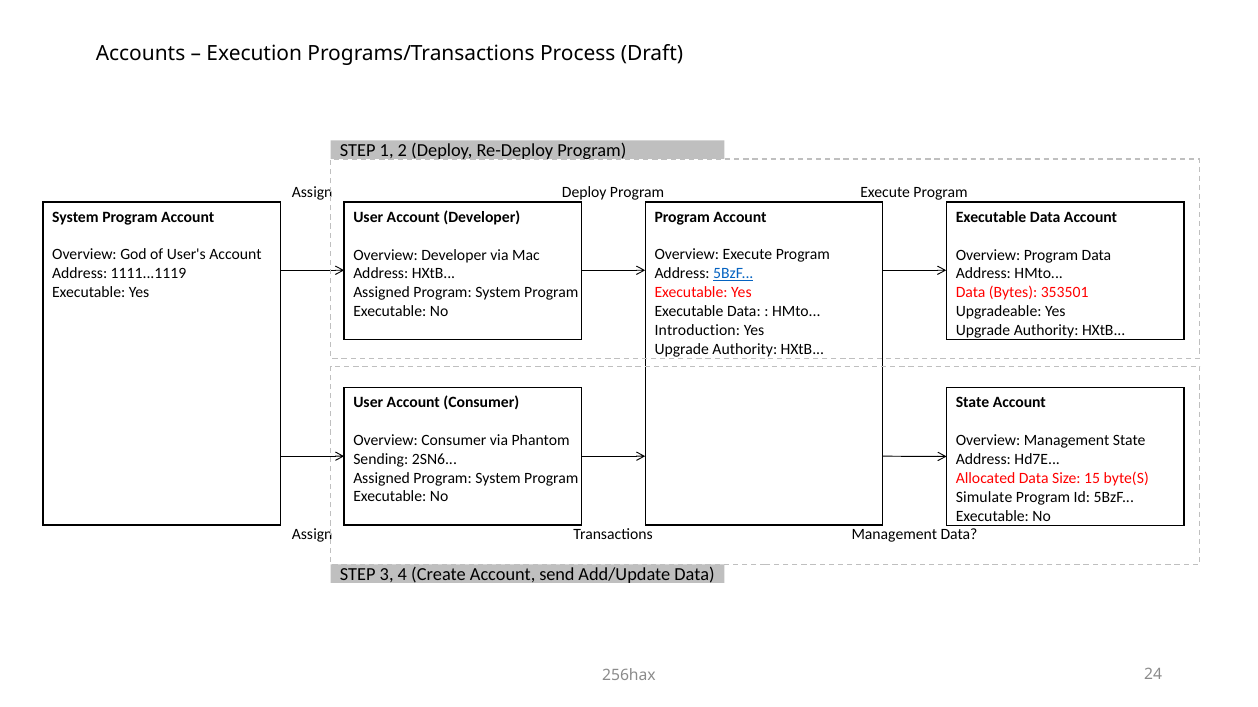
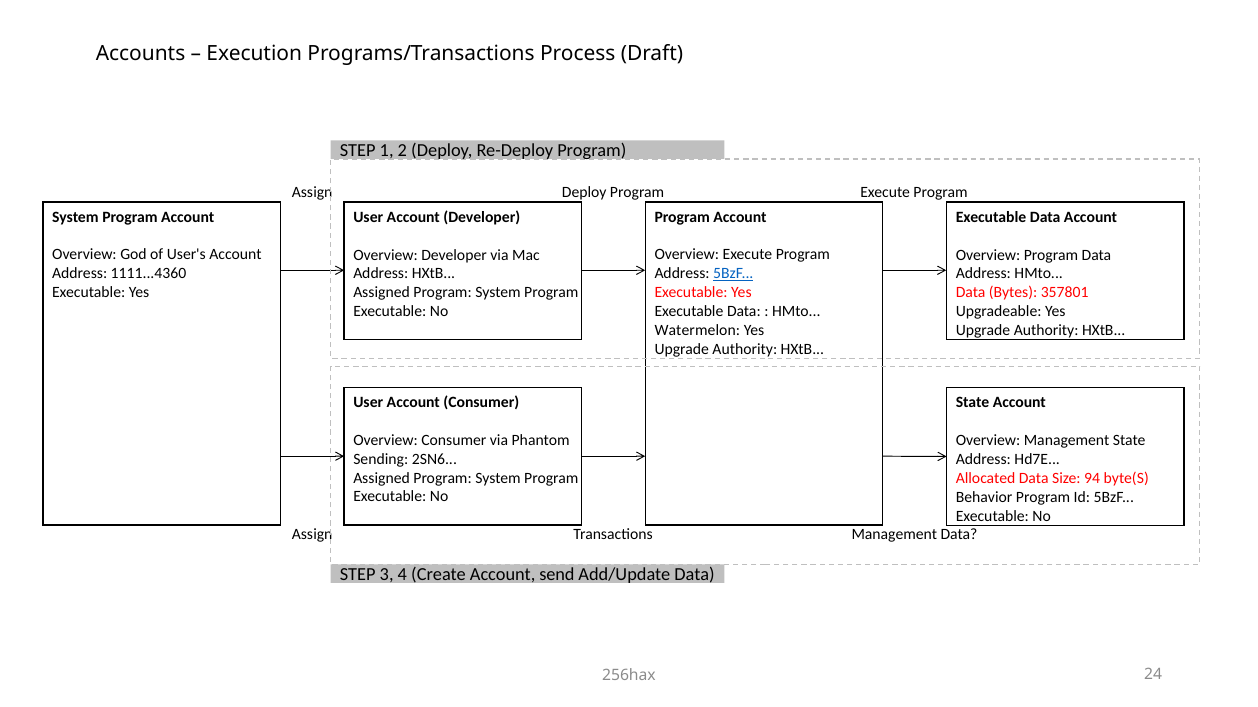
1111...1119: 1111...1119 -> 1111...4360
353501: 353501 -> 357801
Introduction: Introduction -> Watermelon
15: 15 -> 94
Simulate: Simulate -> Behavior
